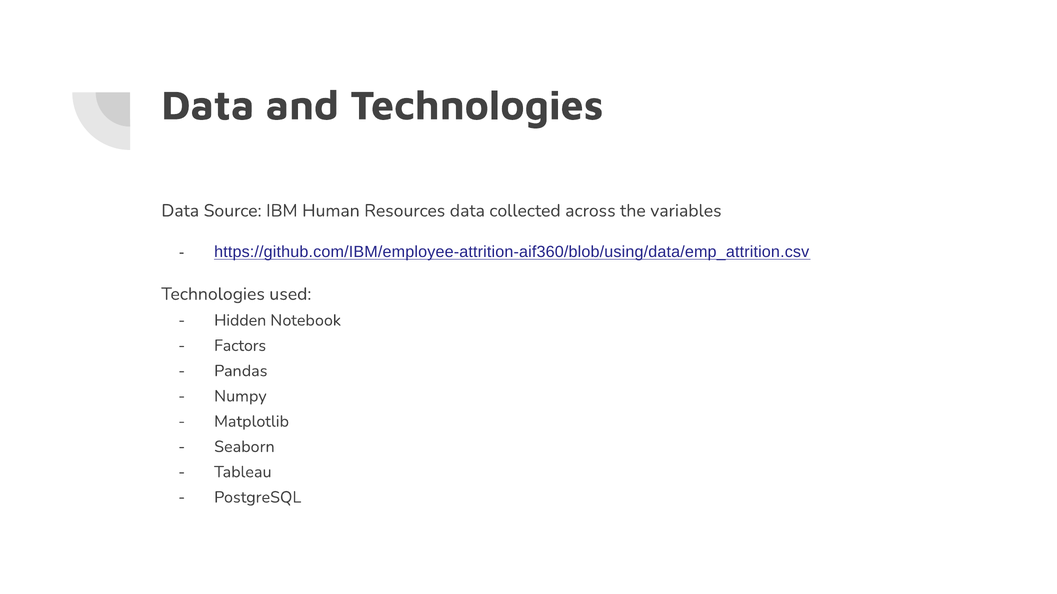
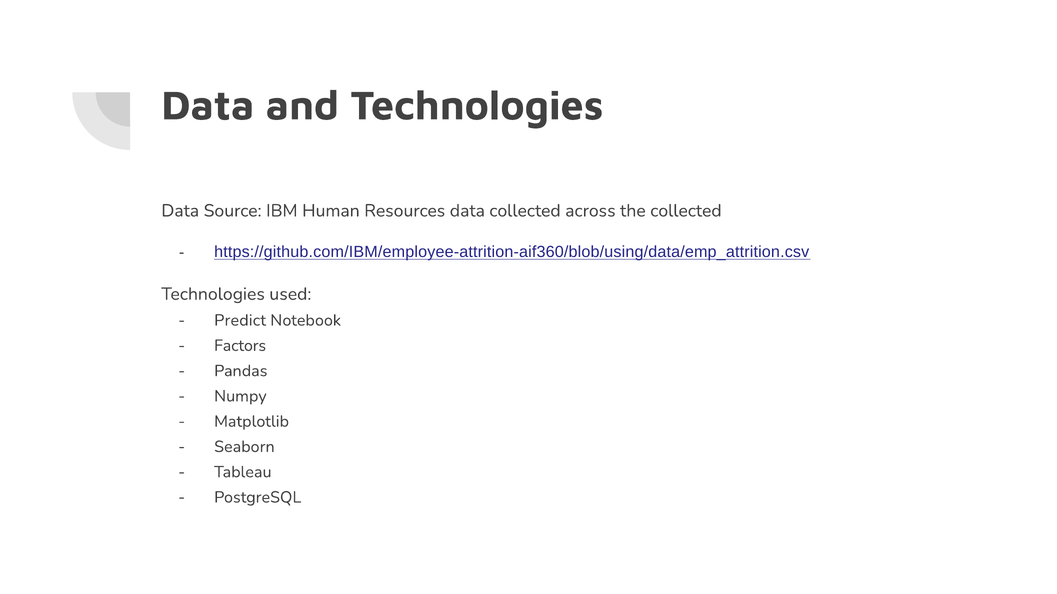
the variables: variables -> collected
Hidden: Hidden -> Predict
